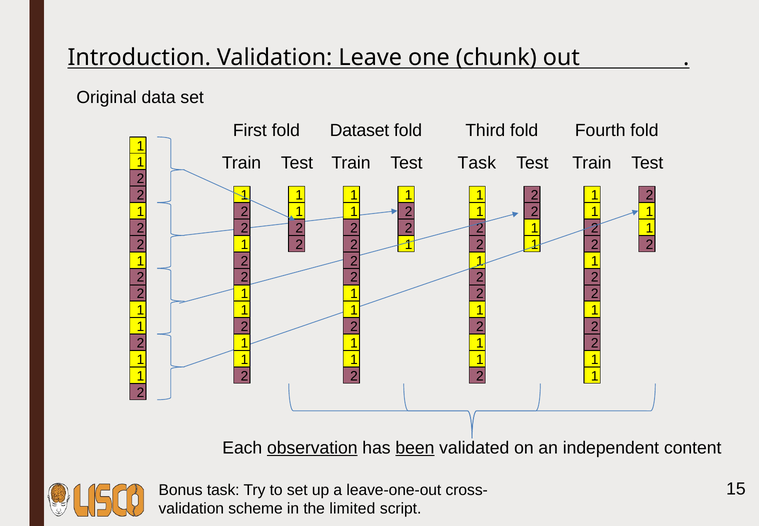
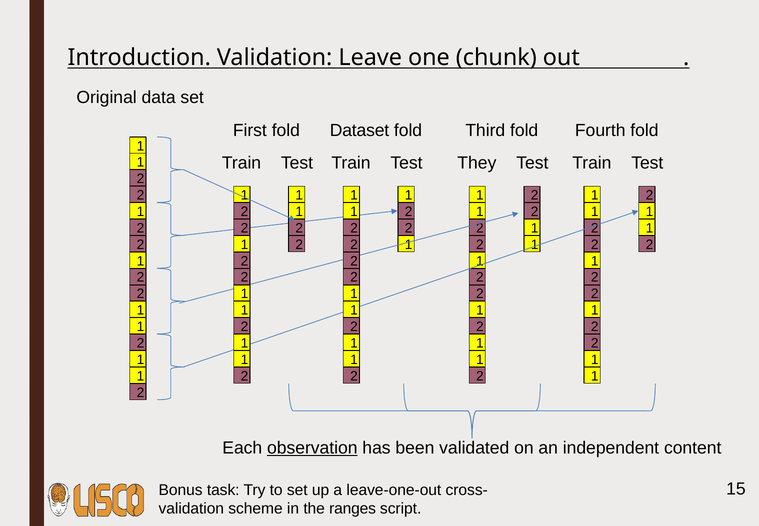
Task at (477, 163): Task -> They
been underline: present -> none
limited: limited -> ranges
